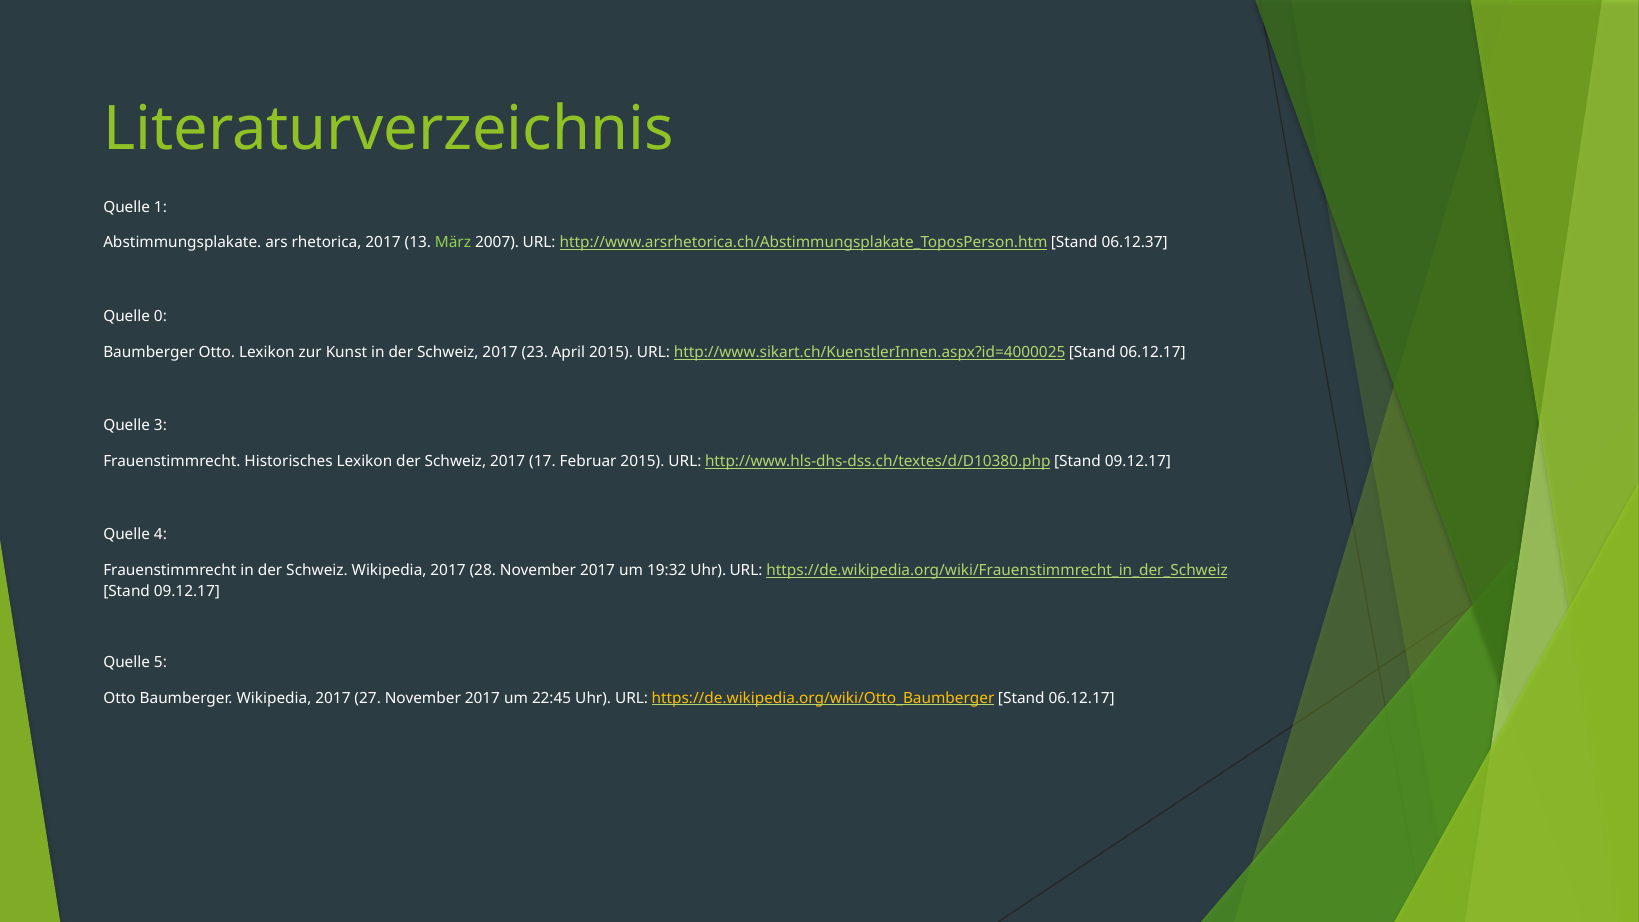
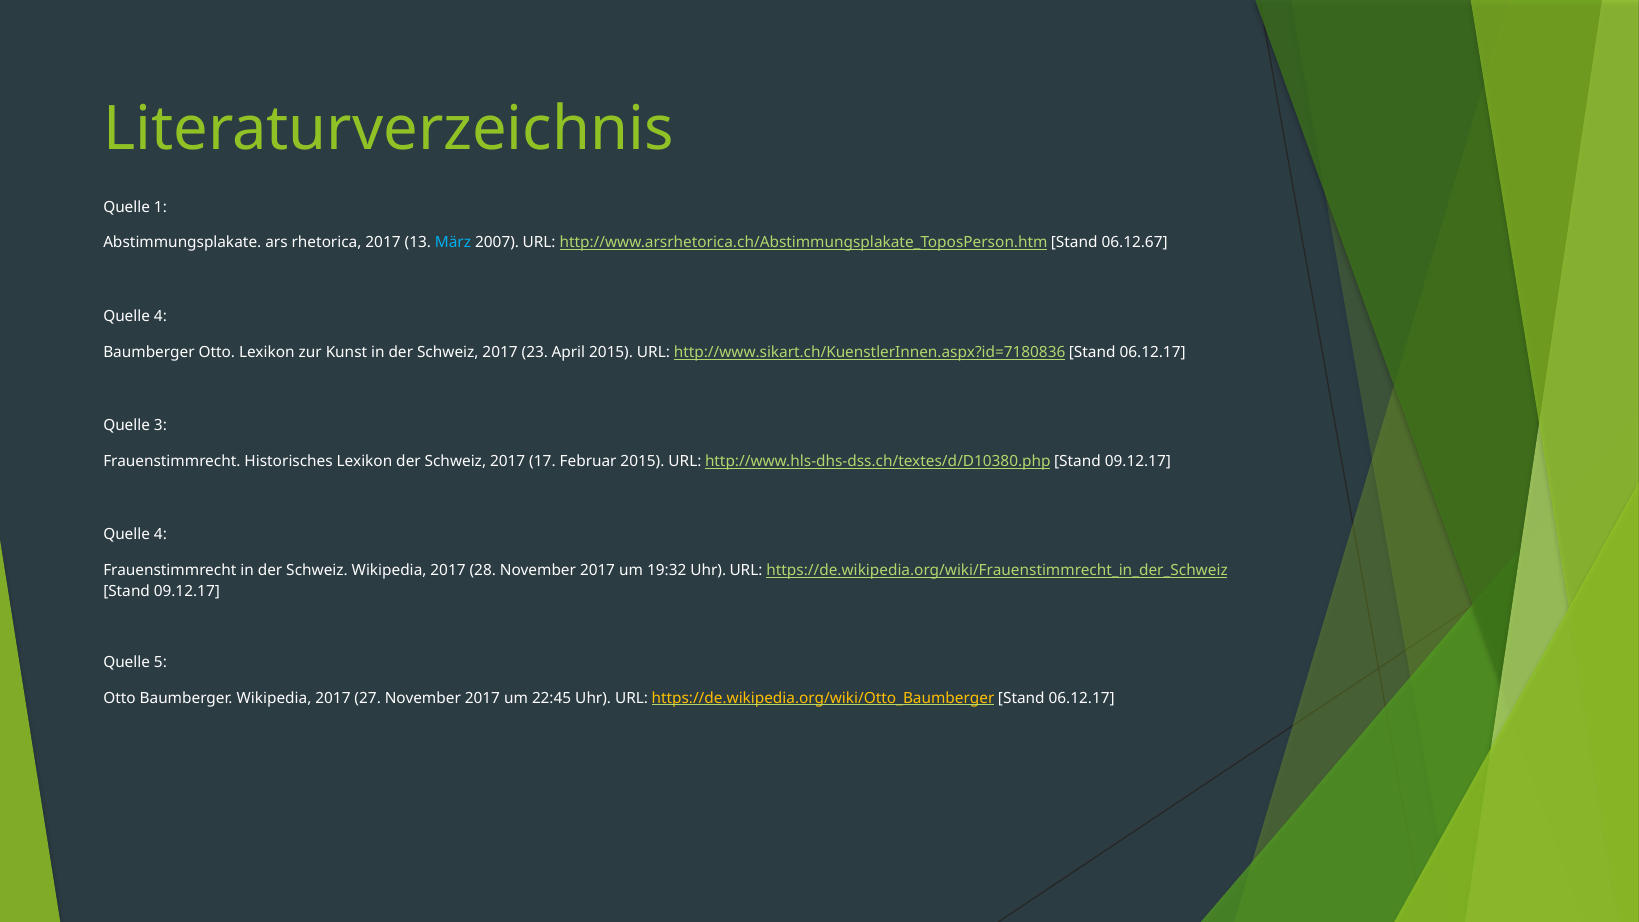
März colour: light green -> light blue
06.12.37: 06.12.37 -> 06.12.67
0 at (160, 316): 0 -> 4
http://www.sikart.ch/KuenstlerInnen.aspx?id=4000025: http://www.sikart.ch/KuenstlerInnen.aspx?id=4000025 -> http://www.sikart.ch/KuenstlerInnen.aspx?id=7180836
